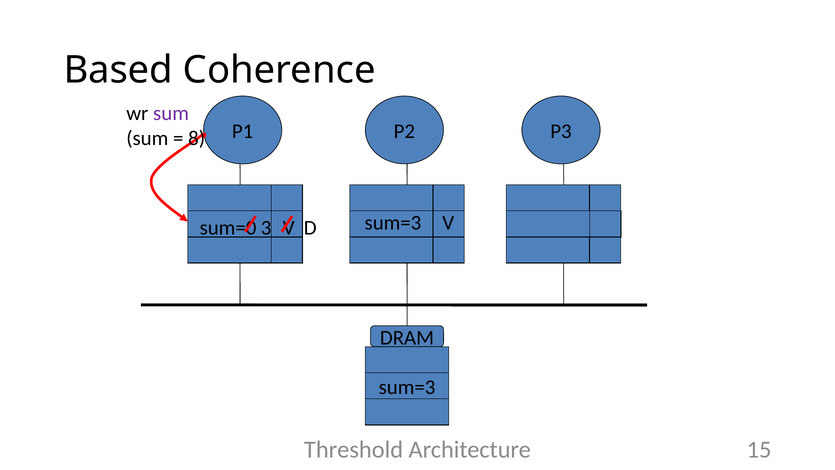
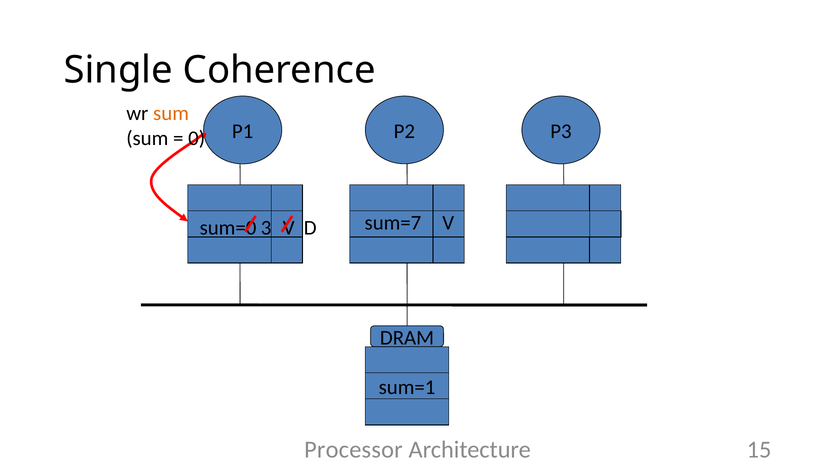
Based: Based -> Single
sum at (171, 113) colour: purple -> orange
8: 8 -> 0
D sum=3: sum=3 -> sum=7
sum=3 at (407, 387): sum=3 -> sum=1
Threshold: Threshold -> Processor
